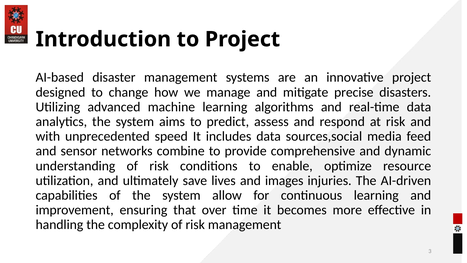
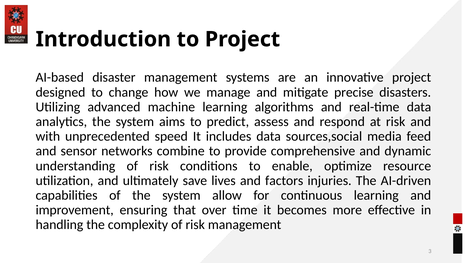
images: images -> factors
